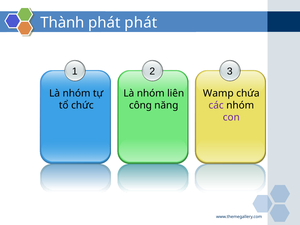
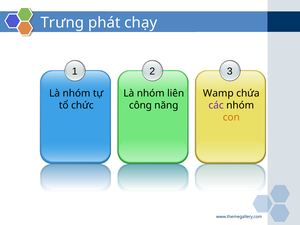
Thành: Thành -> Trưng
phát phát: phát -> chạy
con colour: purple -> orange
